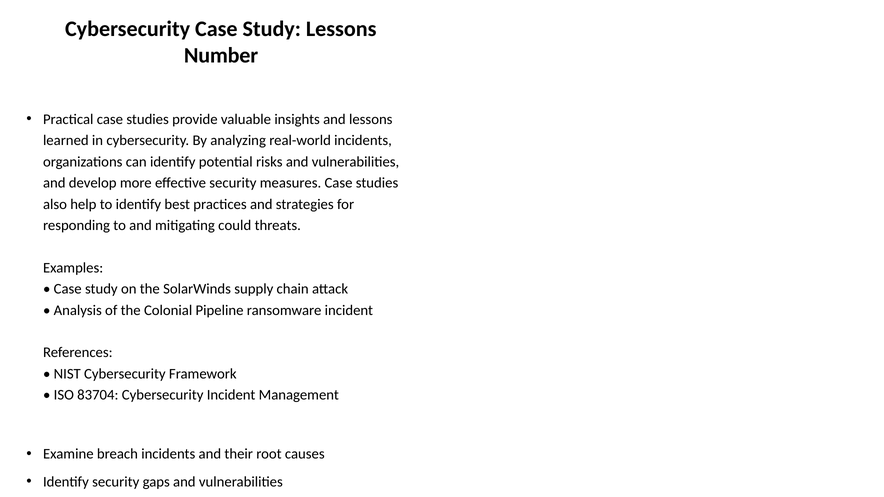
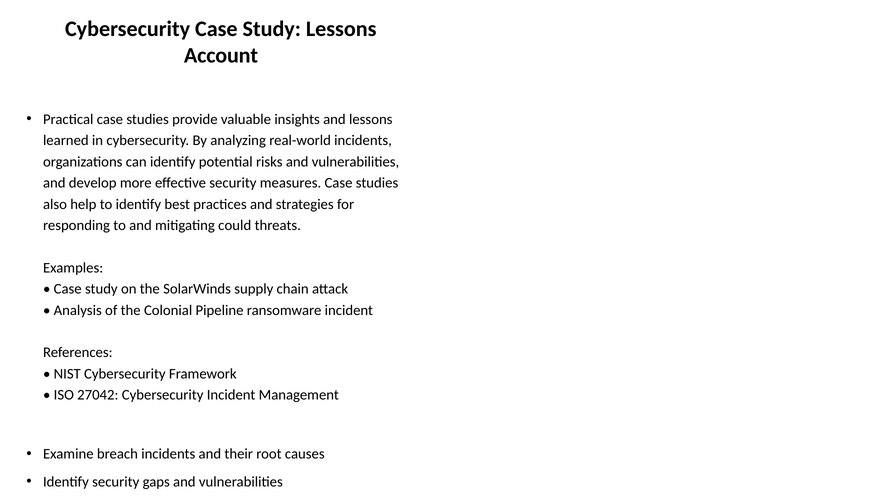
Number: Number -> Account
83704: 83704 -> 27042
